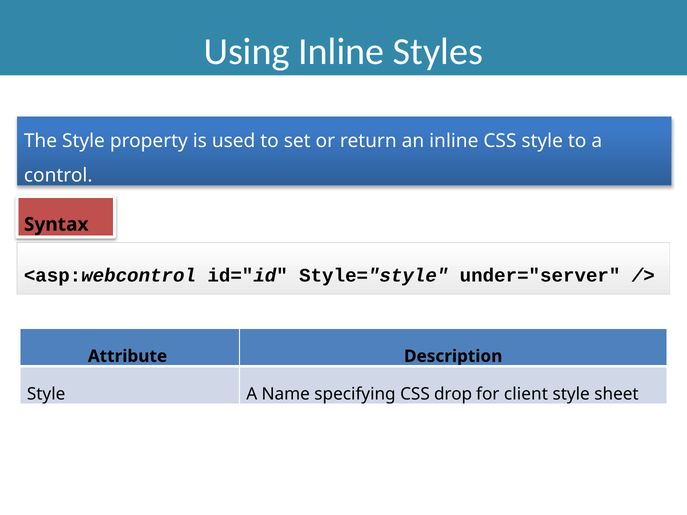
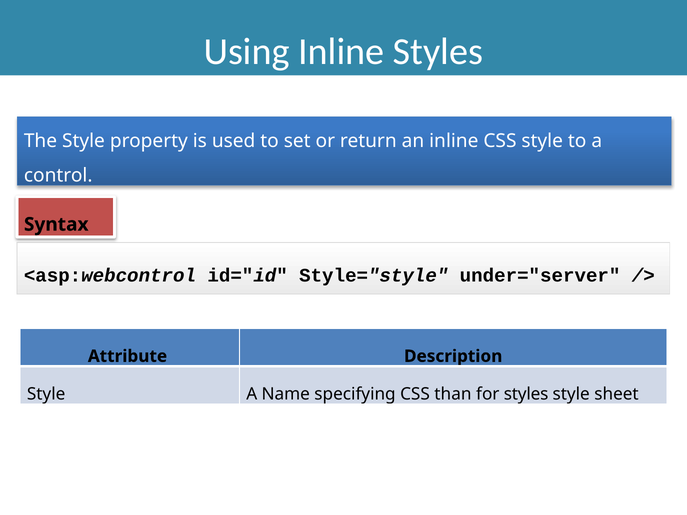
drop: drop -> than
for client: client -> styles
